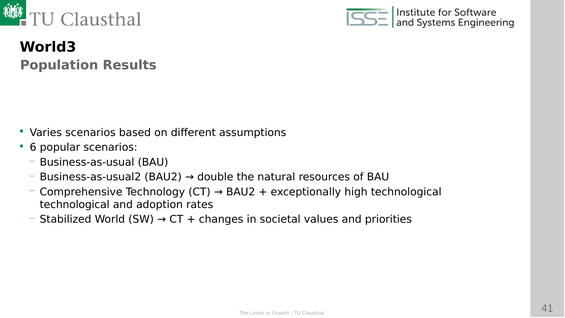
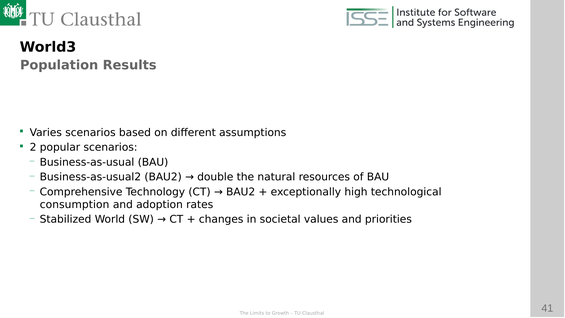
6: 6 -> 2
technological at (75, 205): technological -> consumption
